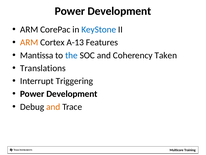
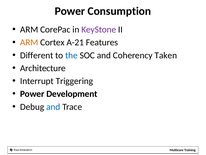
Development at (119, 11): Development -> Consumption
KeyStone colour: blue -> purple
A-13: A-13 -> A-21
Mantissa: Mantissa -> Different
Translations: Translations -> Architecture
and at (53, 106) colour: orange -> blue
